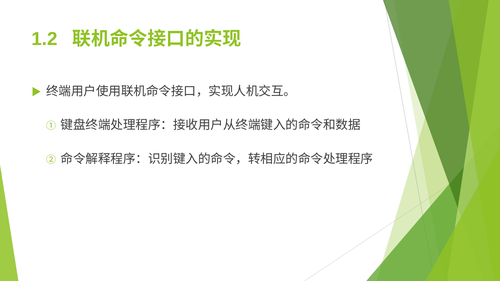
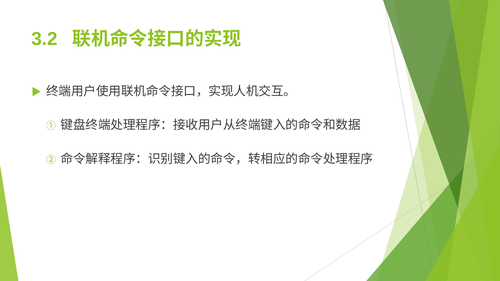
1.2: 1.2 -> 3.2
